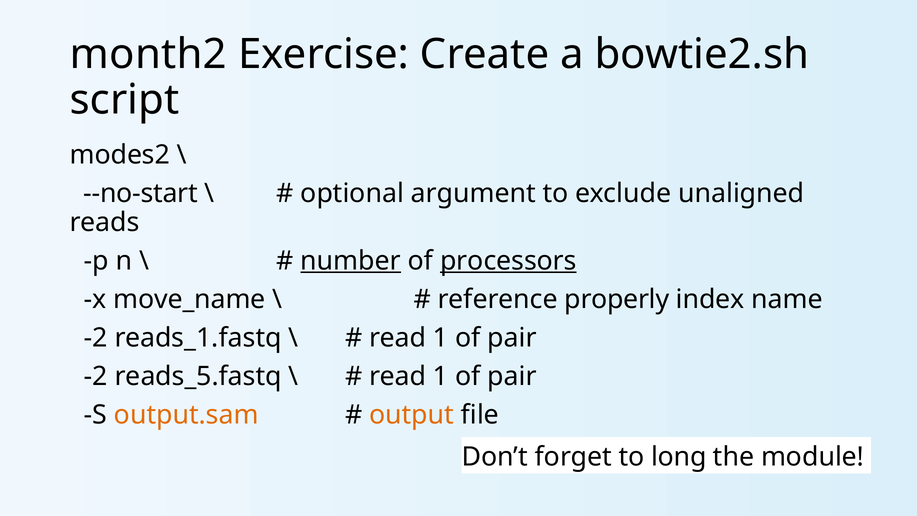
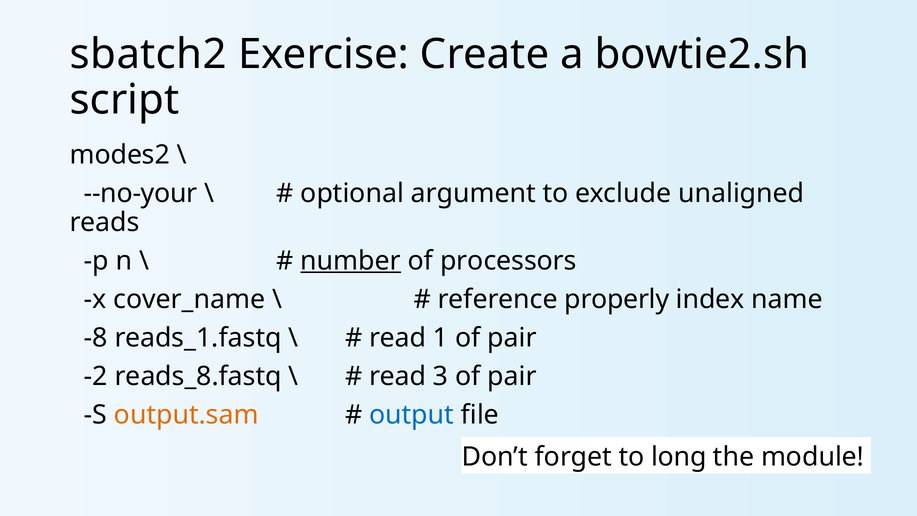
month2: month2 -> sbatch2
--no-start: --no-start -> --no-your
processors underline: present -> none
move_name: move_name -> cover_name
-2 at (96, 338): -2 -> -8
reads_5.fastq: reads_5.fastq -> reads_8.fastq
1 at (441, 376): 1 -> 3
output colour: orange -> blue
